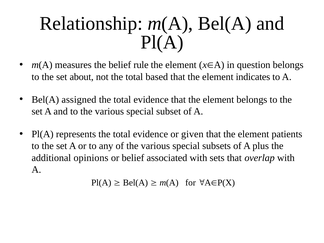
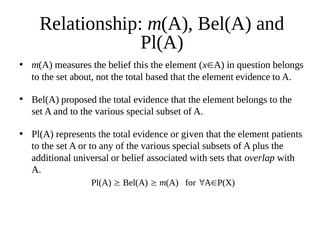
rule: rule -> this
element indicates: indicates -> evidence
assigned: assigned -> proposed
opinions: opinions -> universal
